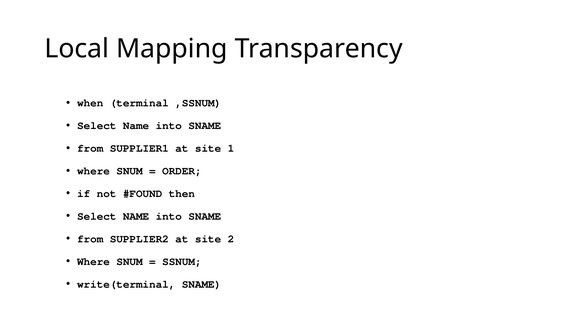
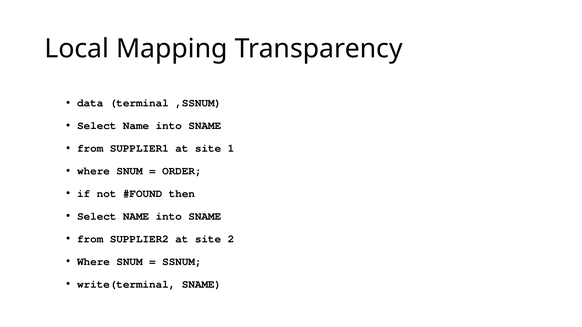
when: when -> data
